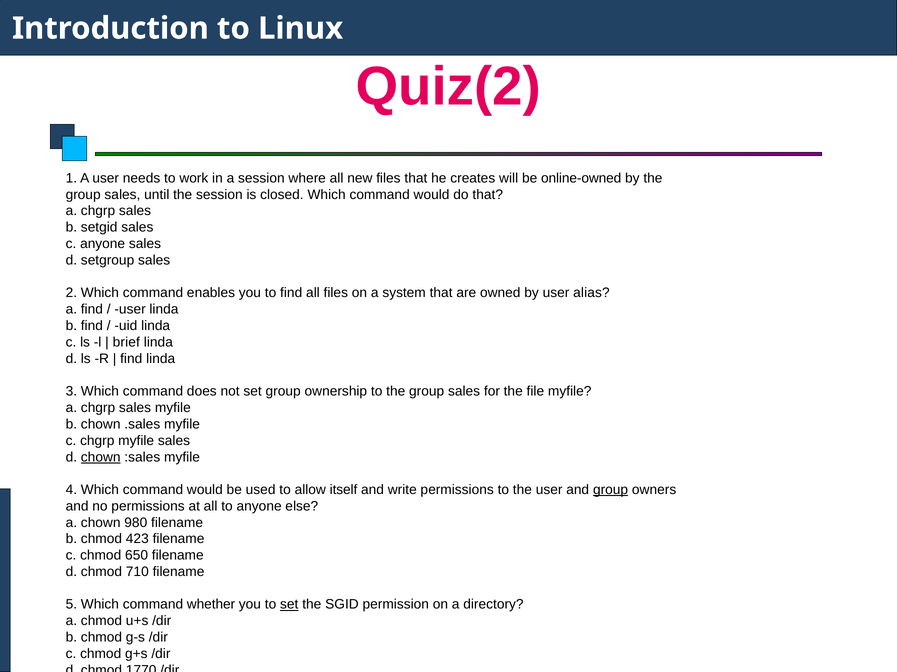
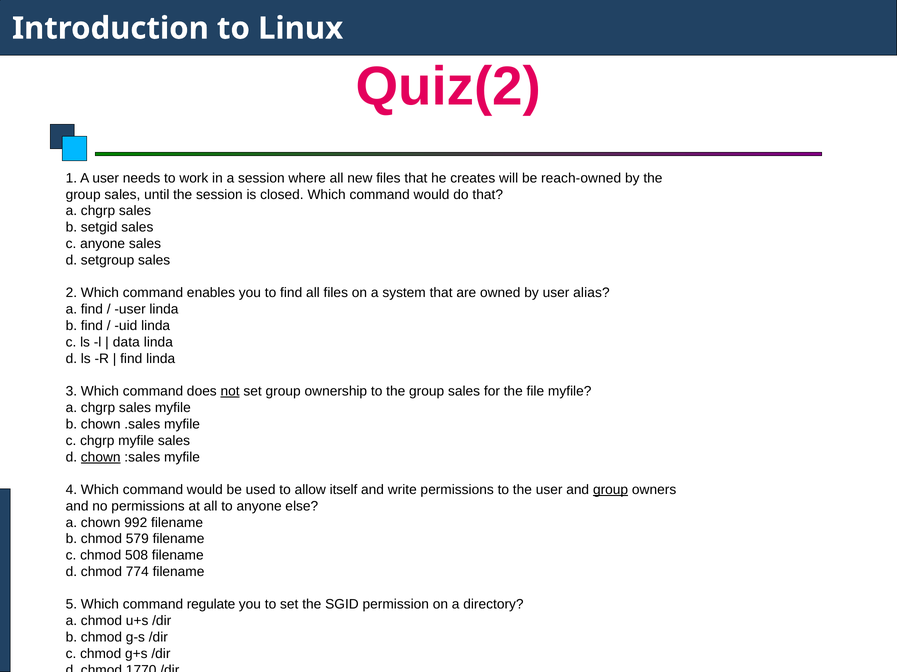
online-owned: online-owned -> reach-owned
brief: brief -> data
not underline: none -> present
980: 980 -> 992
423: 423 -> 579
650: 650 -> 508
710: 710 -> 774
whether: whether -> regulate
set at (289, 605) underline: present -> none
